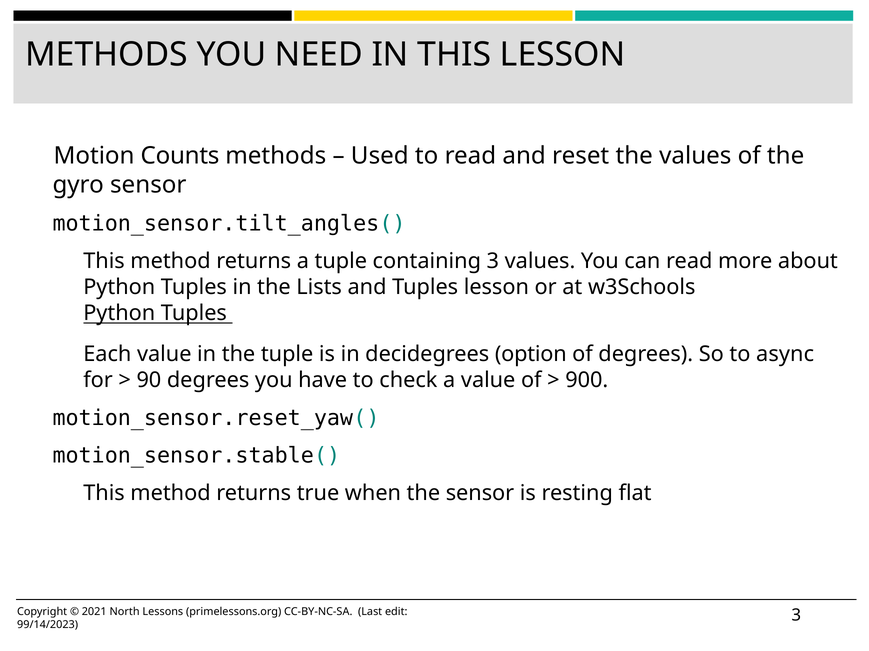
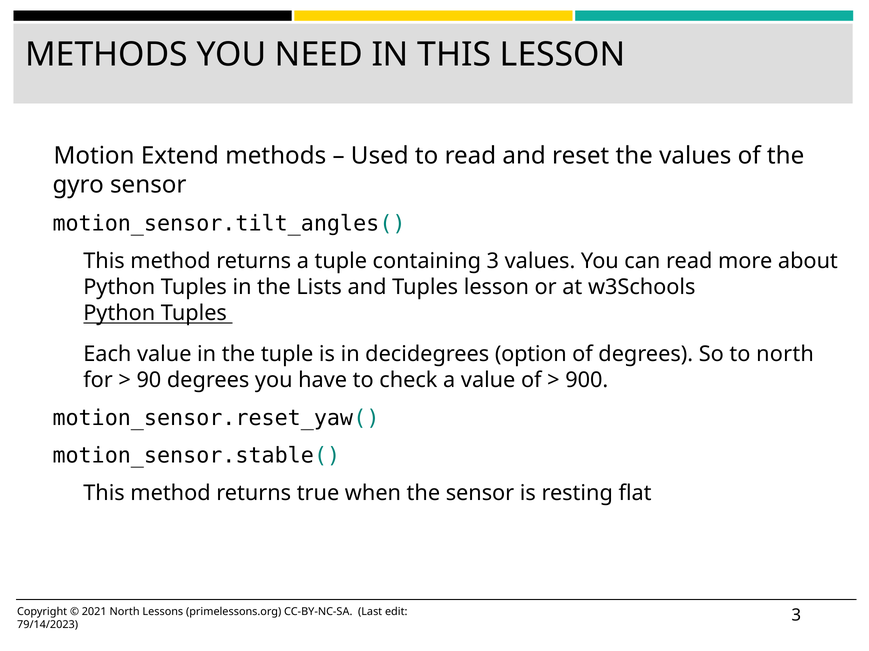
Counts: Counts -> Extend
to async: async -> north
99/14/2023: 99/14/2023 -> 79/14/2023
